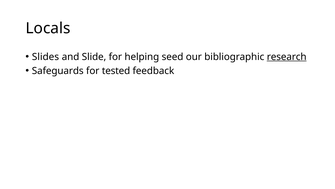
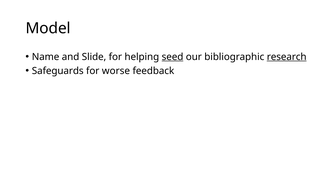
Locals: Locals -> Model
Slides: Slides -> Name
seed underline: none -> present
tested: tested -> worse
